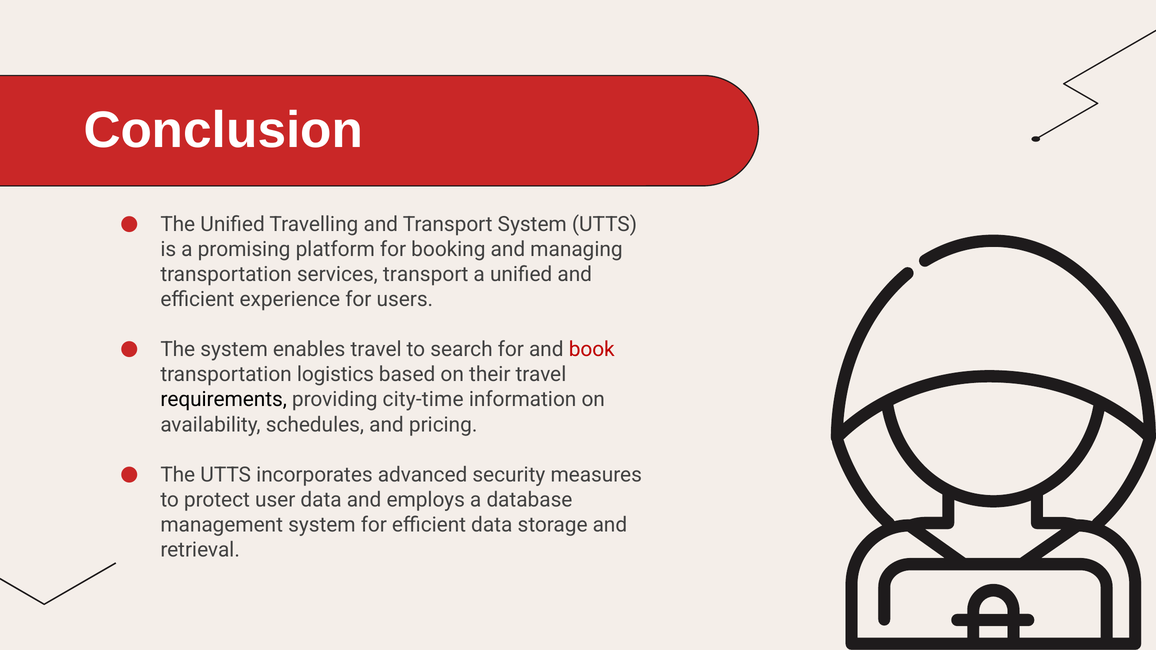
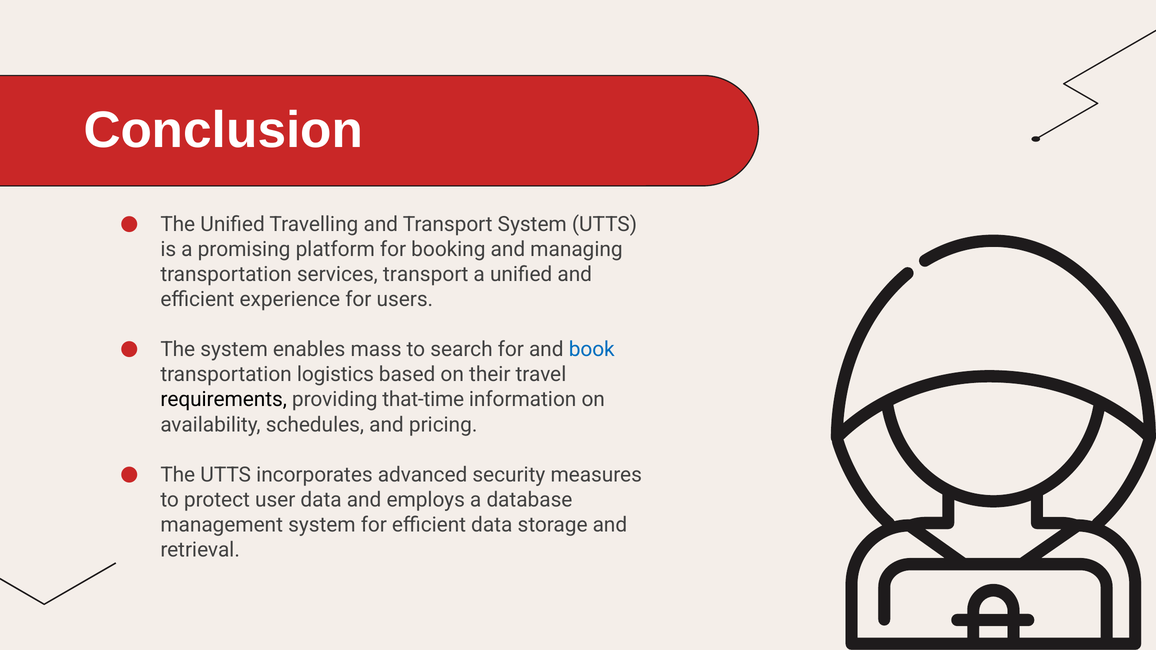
enables travel: travel -> mass
book colour: red -> blue
city-time: city-time -> that-time
